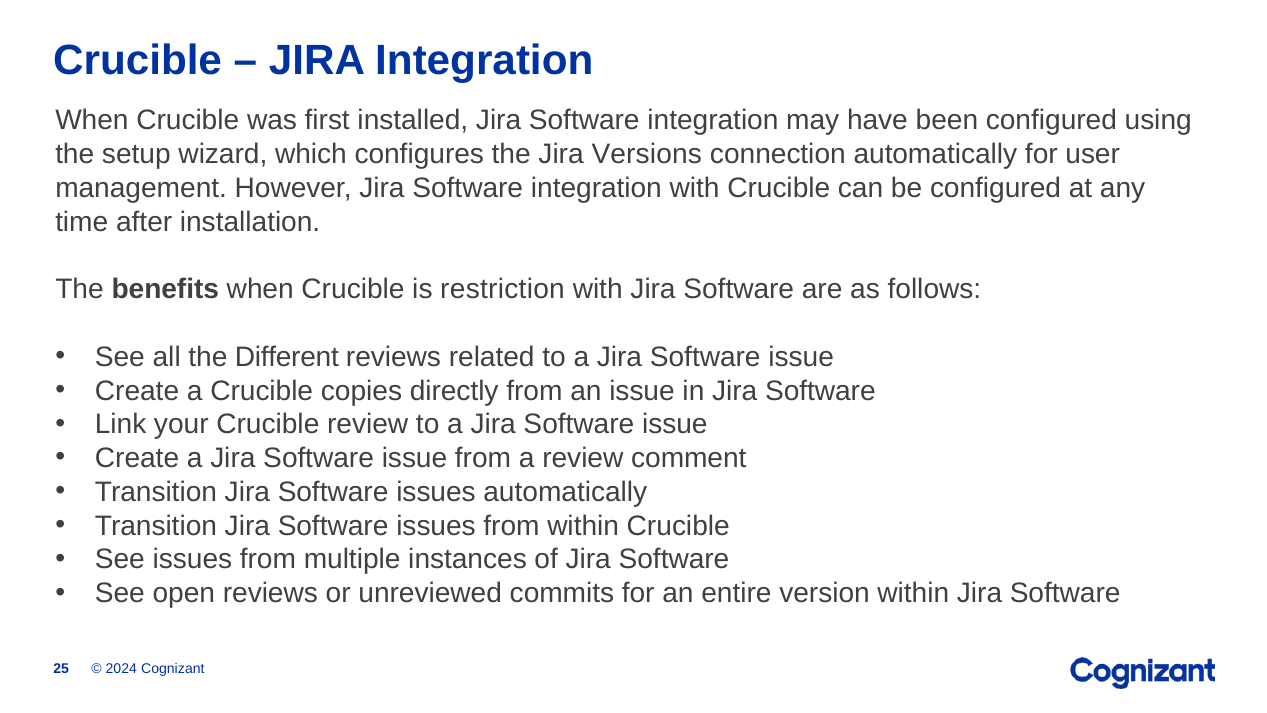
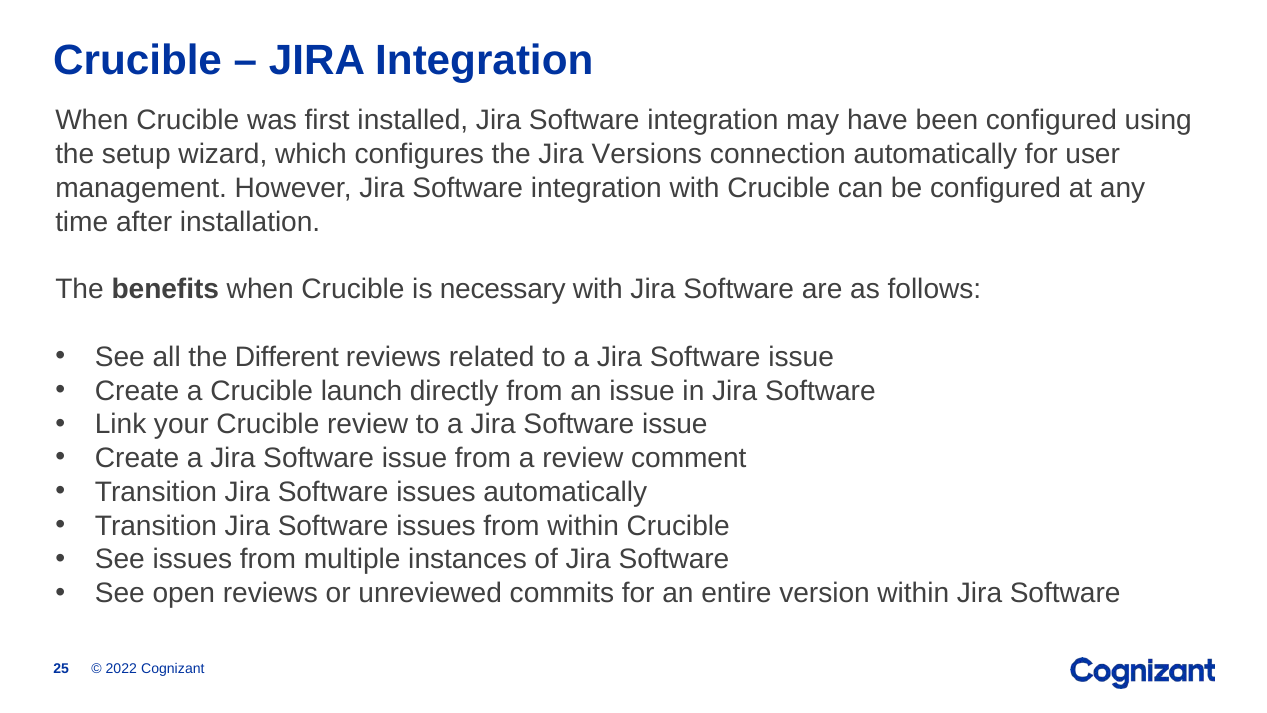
restriction: restriction -> necessary
copies: copies -> launch
2024: 2024 -> 2022
